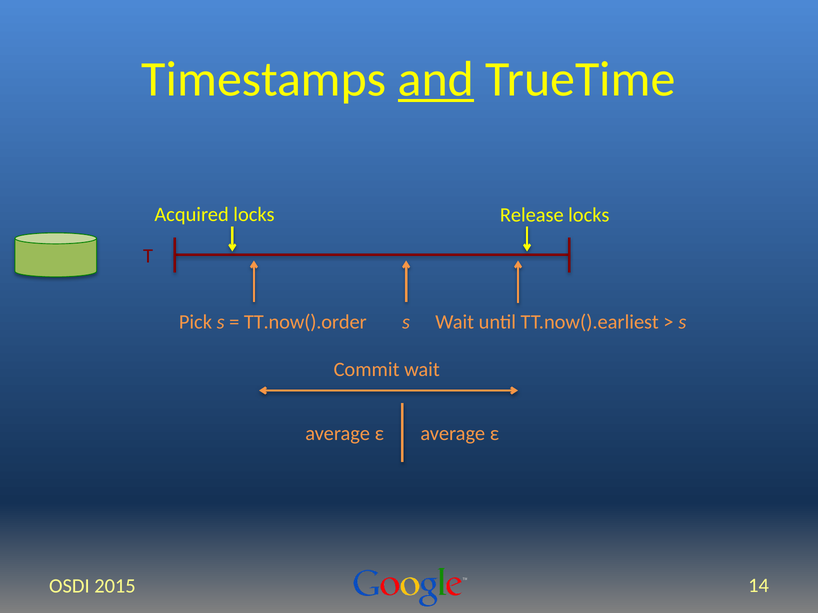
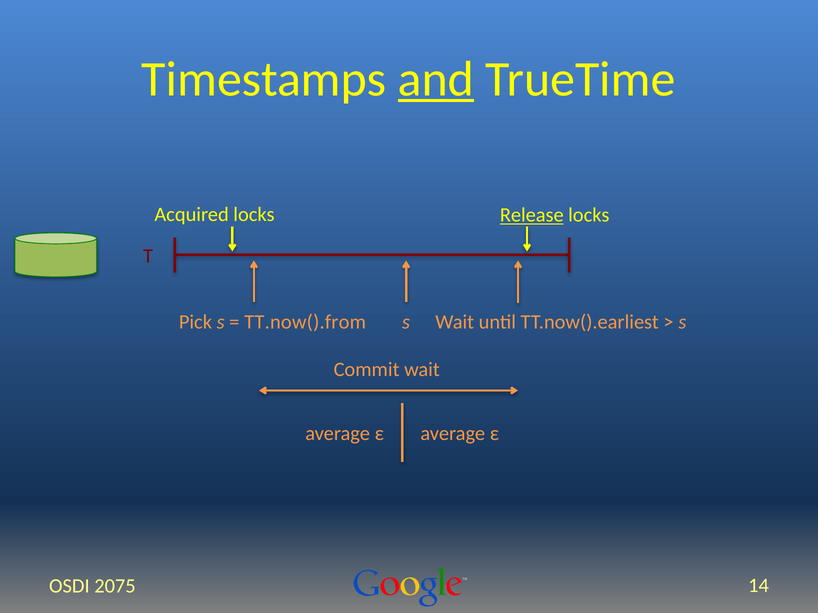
Release underline: none -> present
TT.now().order: TT.now().order -> TT.now().from
2015: 2015 -> 2075
